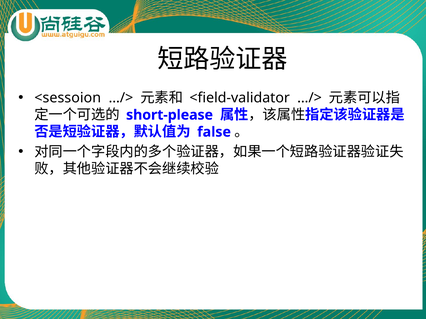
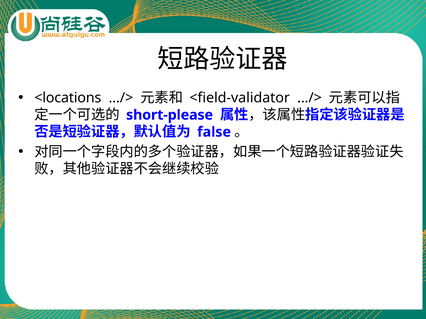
<sessoion: <sessoion -> <locations
